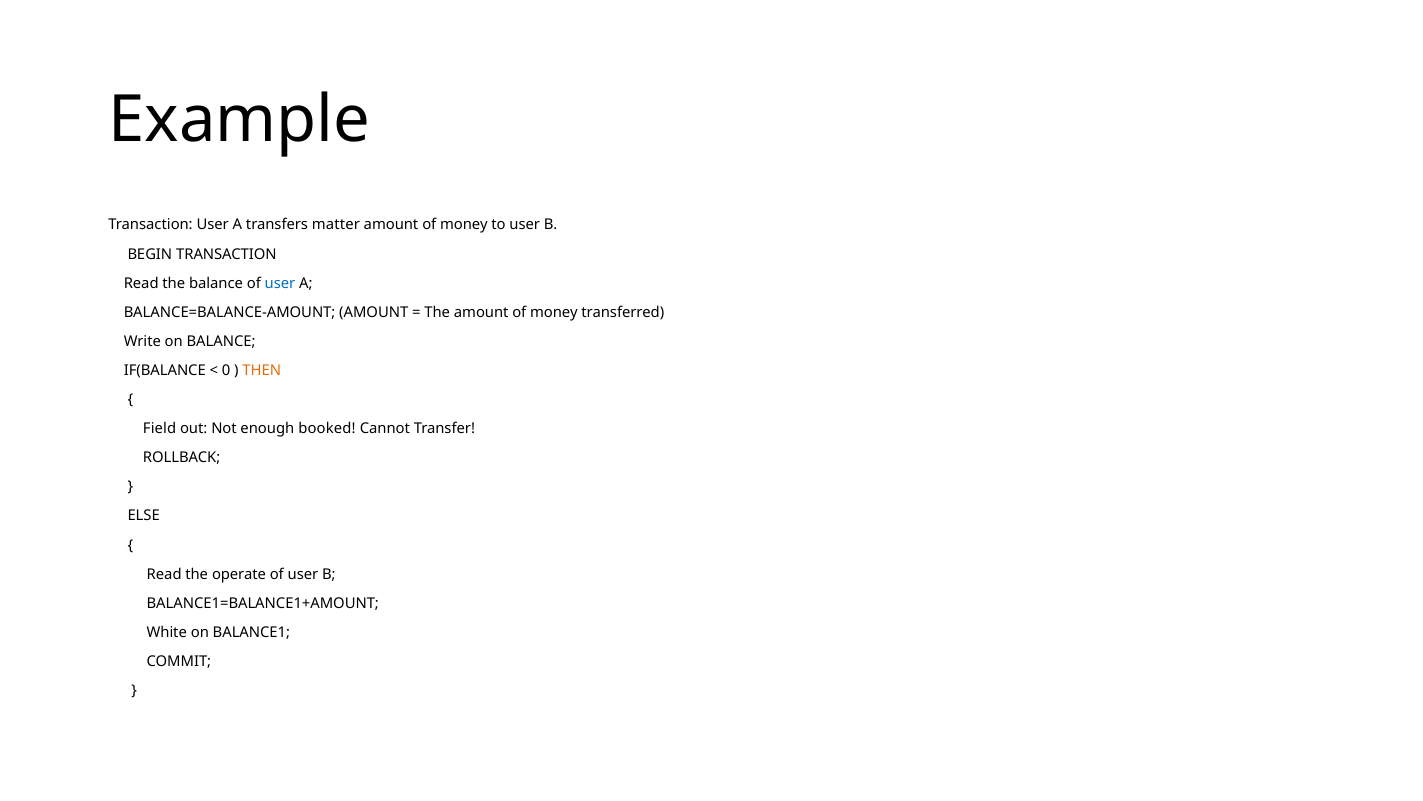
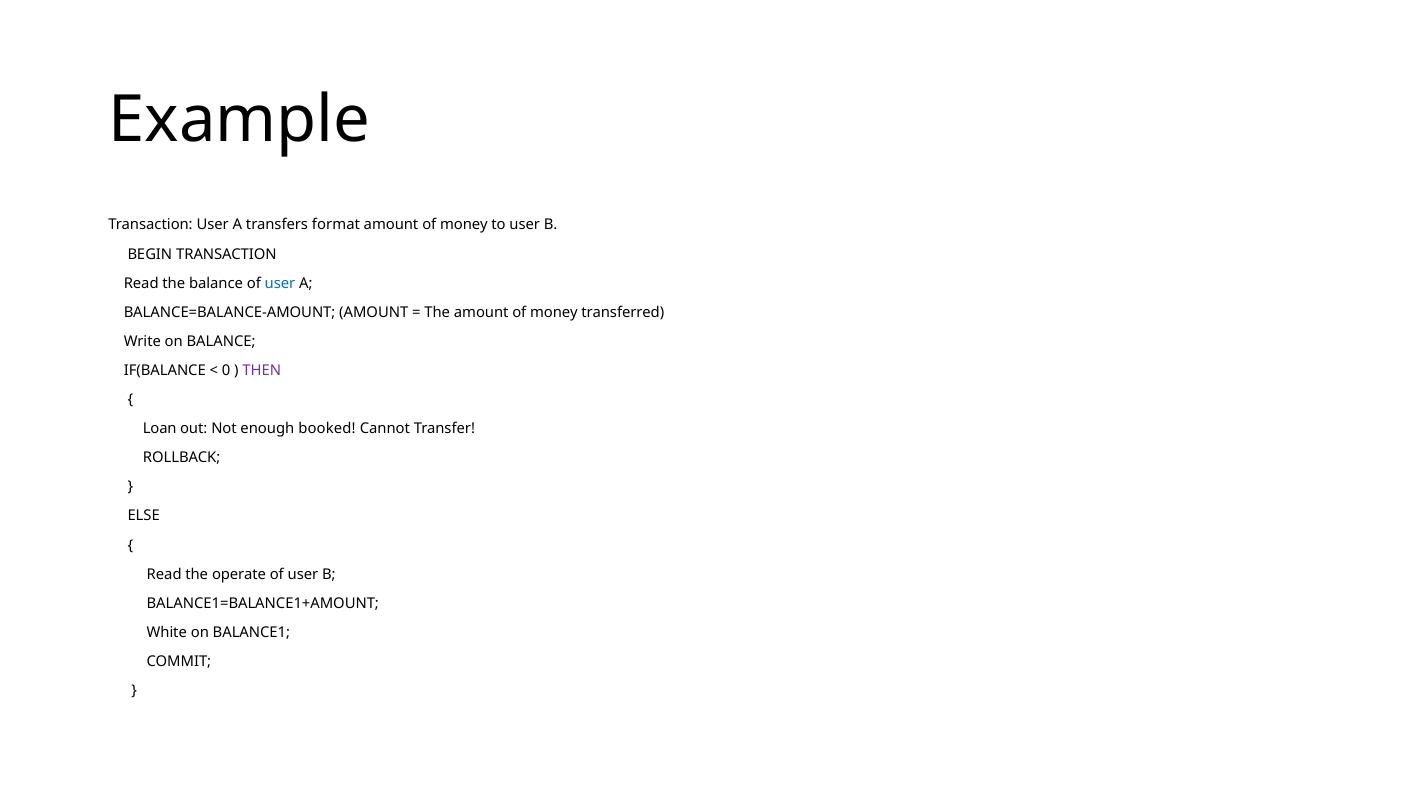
matter: matter -> format
THEN colour: orange -> purple
Field: Field -> Loan
